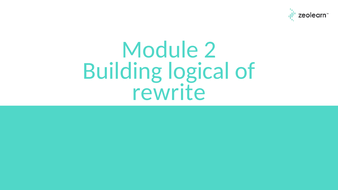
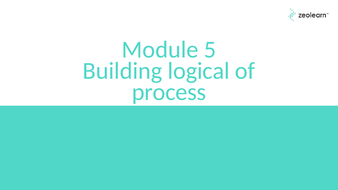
2: 2 -> 5
rewrite: rewrite -> process
